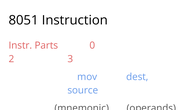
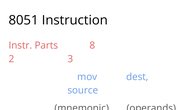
0: 0 -> 8
